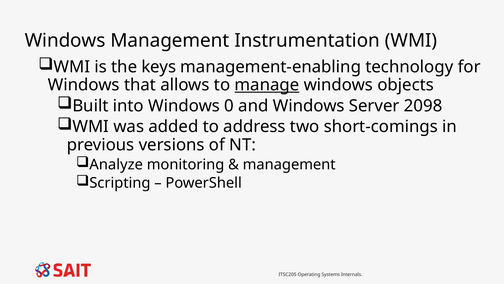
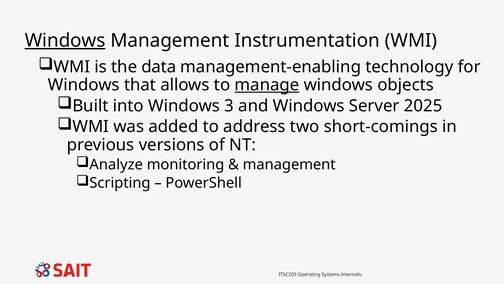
Windows at (65, 40) underline: none -> present
keys: keys -> data
0: 0 -> 3
2098: 2098 -> 2025
